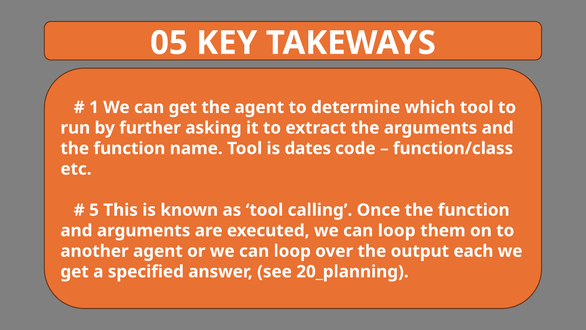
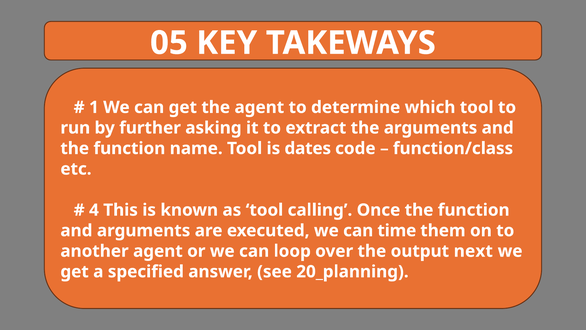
5: 5 -> 4
executed we can loop: loop -> time
each: each -> next
